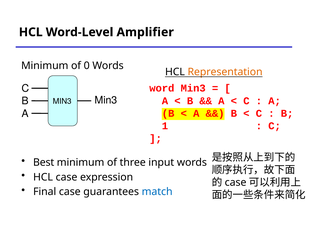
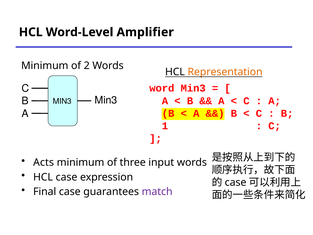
0: 0 -> 2
Best: Best -> Acts
match colour: blue -> purple
